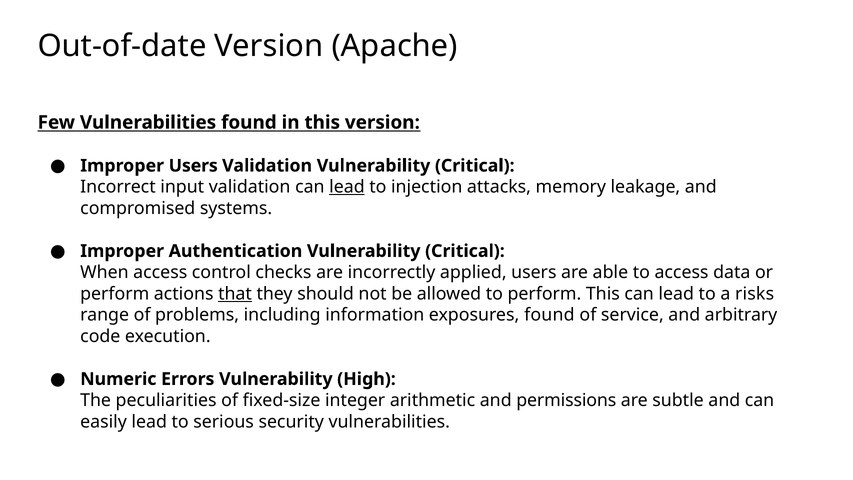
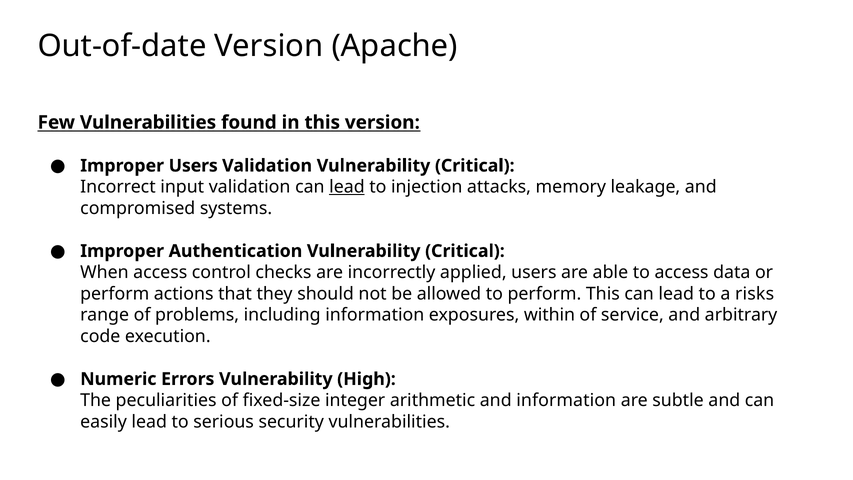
that underline: present -> none
exposures found: found -> within
and permissions: permissions -> information
